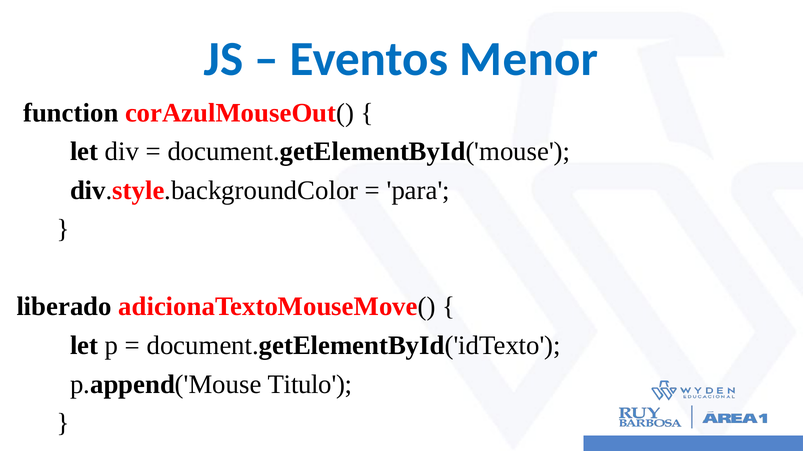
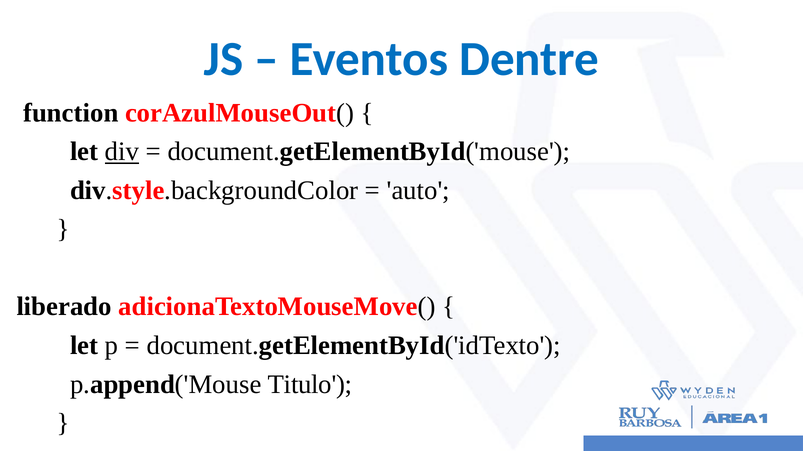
Menor: Menor -> Dentre
div underline: none -> present
para: para -> auto
